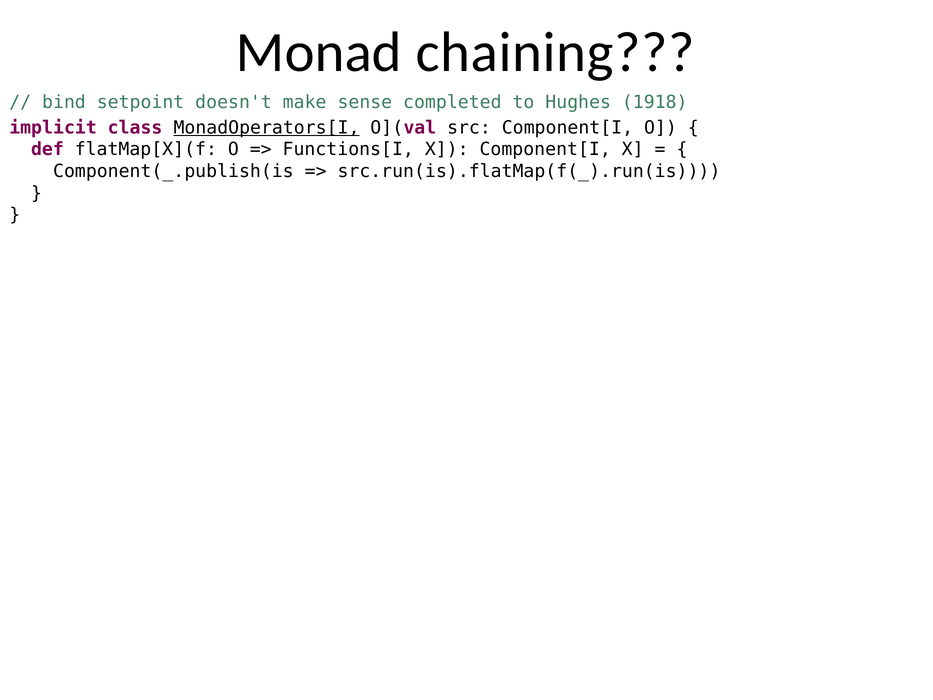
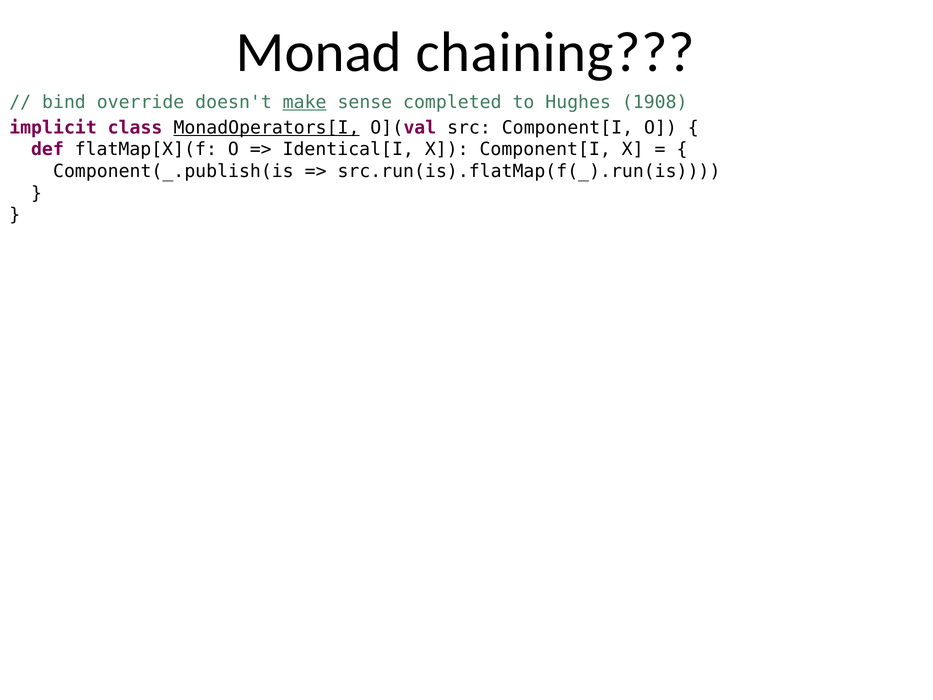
setpoint: setpoint -> override
make underline: none -> present
1918: 1918 -> 1908
Functions[I: Functions[I -> Identical[I
